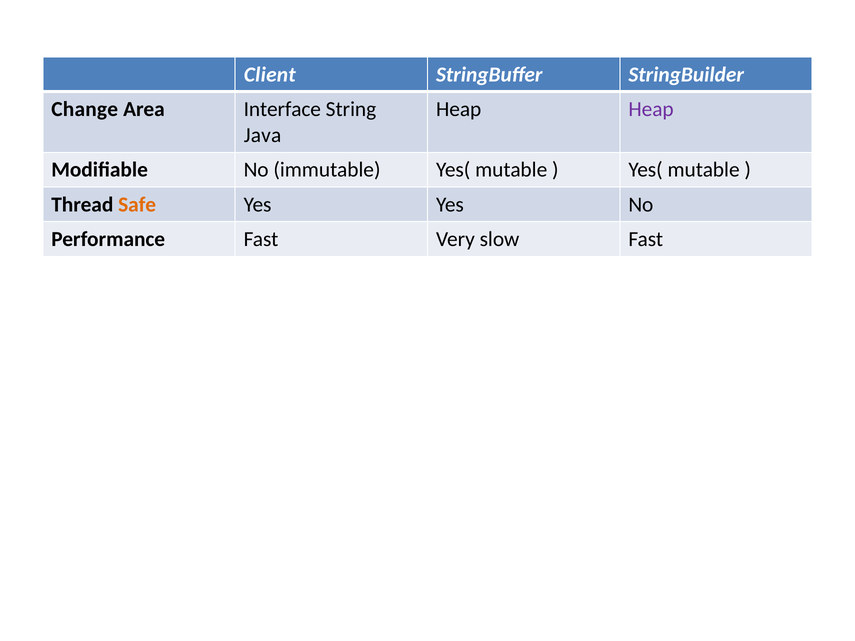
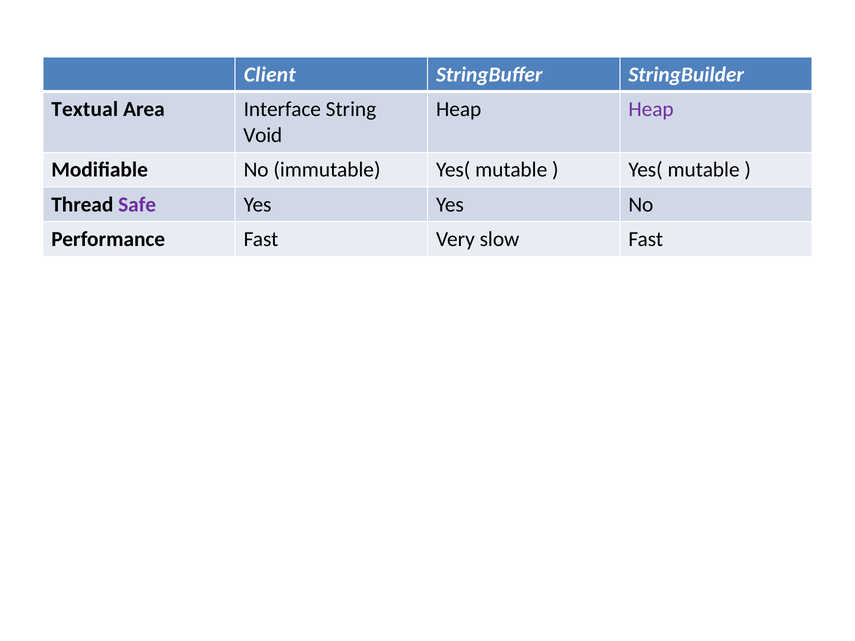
Change: Change -> Textual
Java: Java -> Void
Safe colour: orange -> purple
